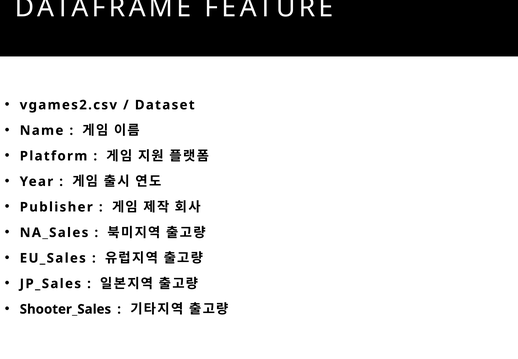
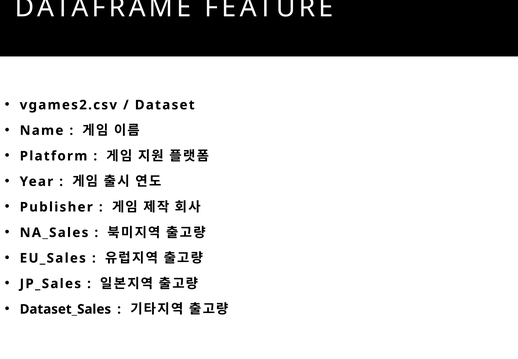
Shooter_Sales: Shooter_Sales -> Dataset_Sales
